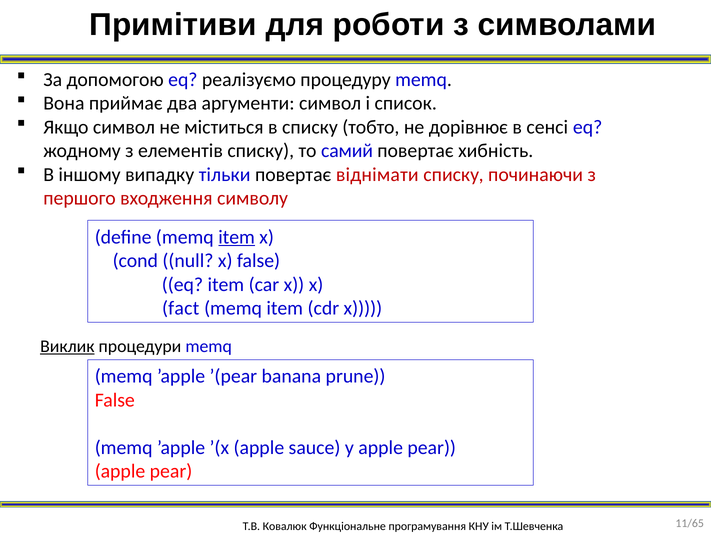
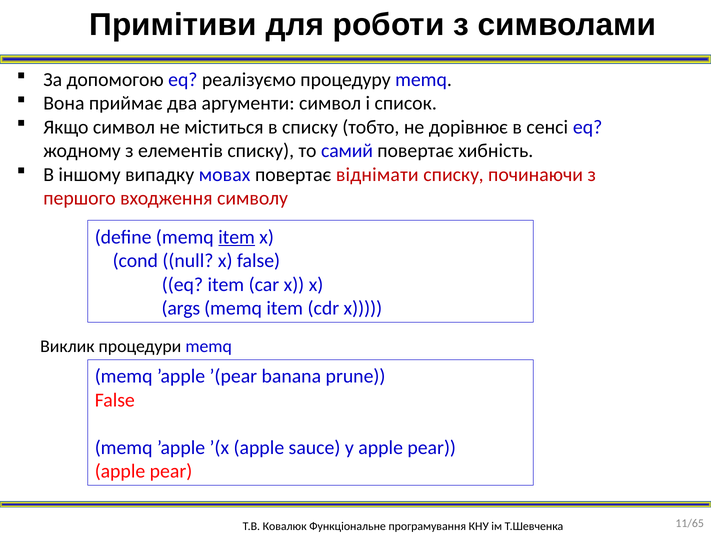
тільки: тільки -> мовах
fact: fact -> args
Виклик underline: present -> none
